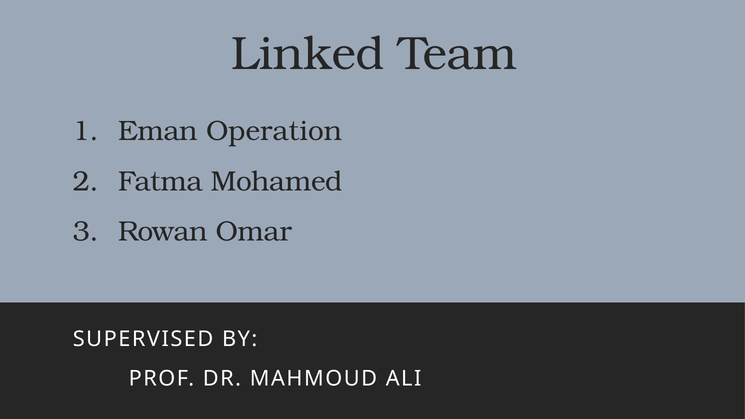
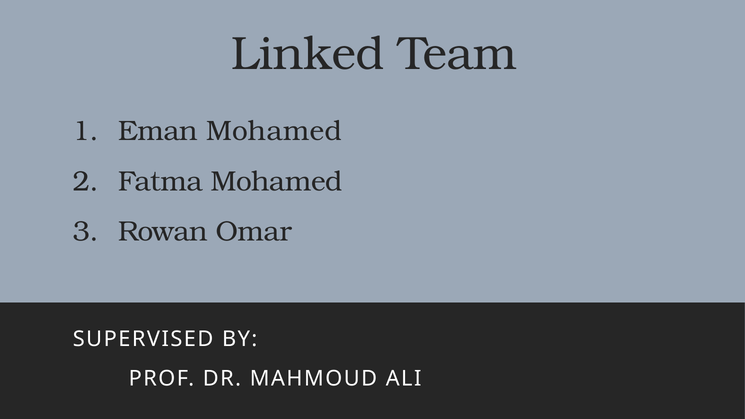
Eman Operation: Operation -> Mohamed
